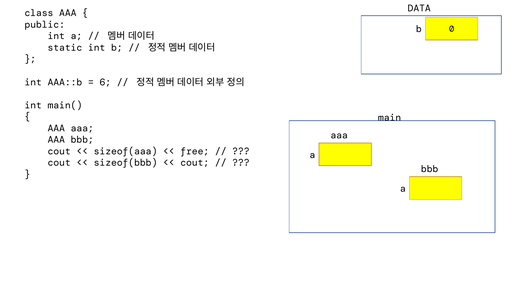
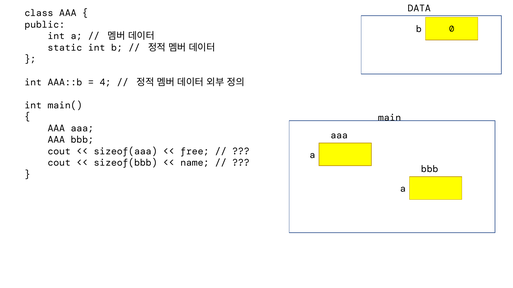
6: 6 -> 4
cout at (195, 163): cout -> name
